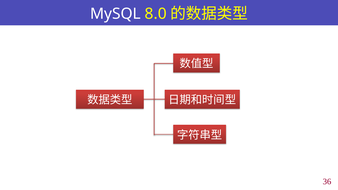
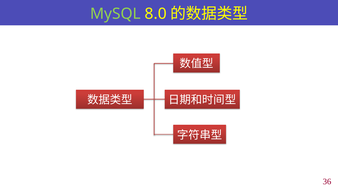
MySQL colour: white -> light green
